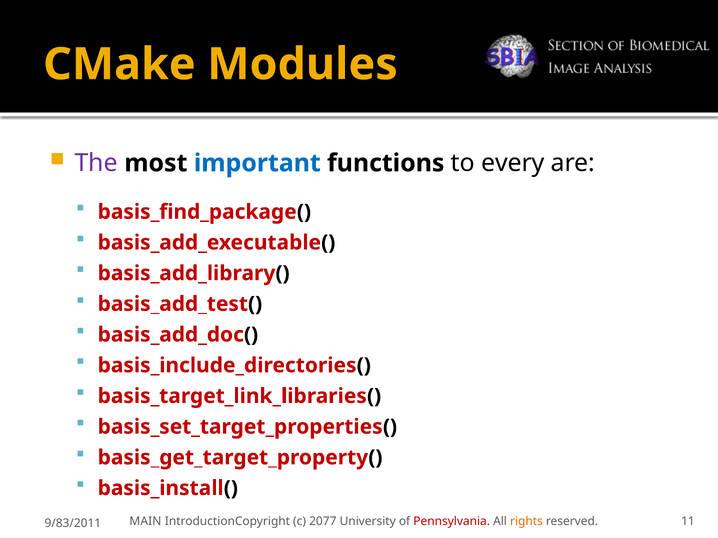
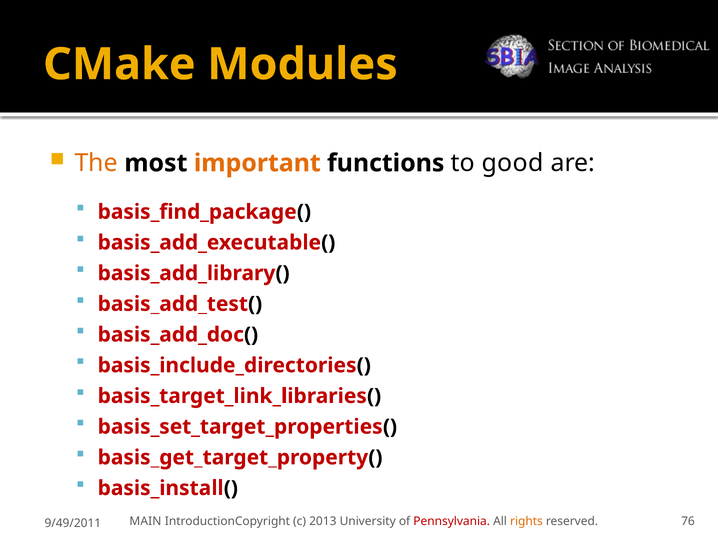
The colour: purple -> orange
important colour: blue -> orange
every: every -> good
2077: 2077 -> 2013
11: 11 -> 76
9/83/2011: 9/83/2011 -> 9/49/2011
